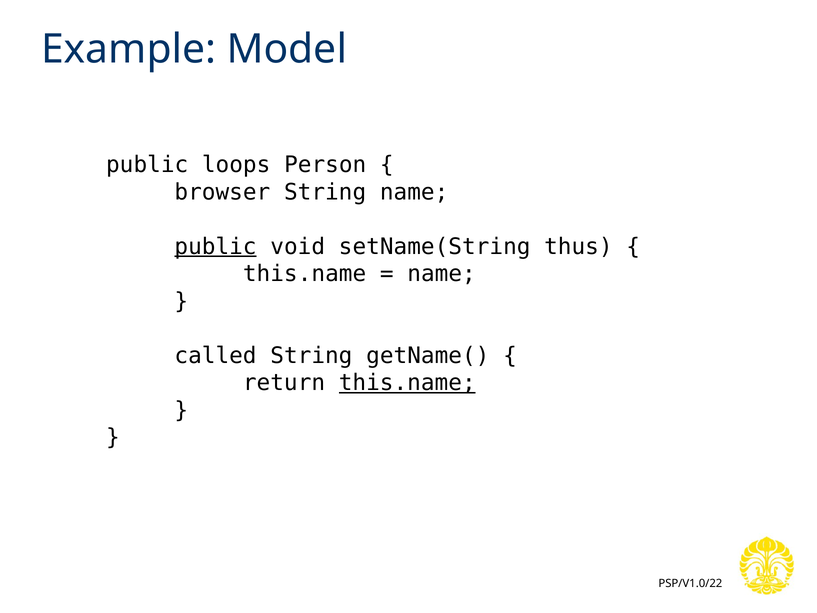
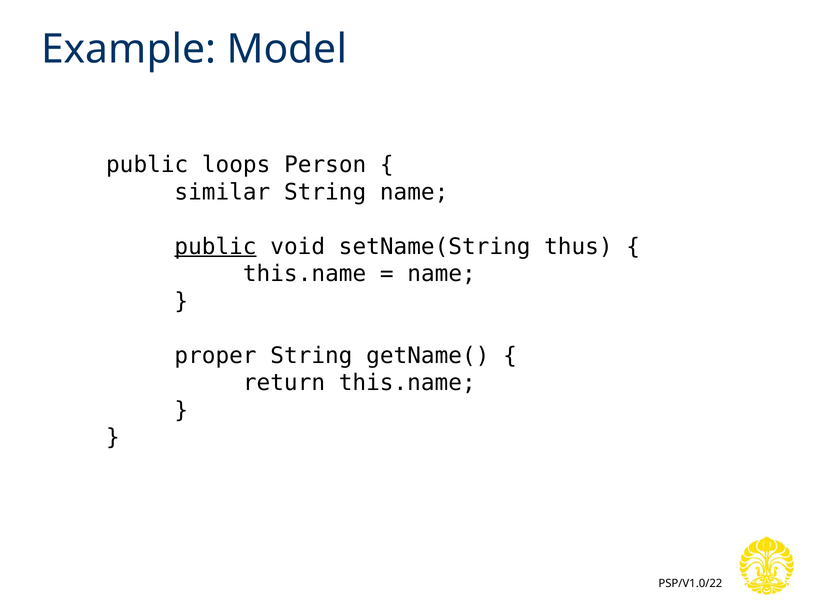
browser: browser -> similar
called: called -> proper
this.name at (407, 383) underline: present -> none
